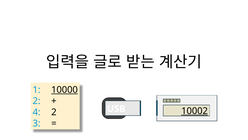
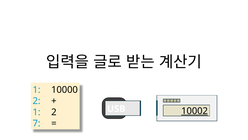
10000 underline: present -> none
4 at (37, 112): 4 -> 1
3: 3 -> 7
